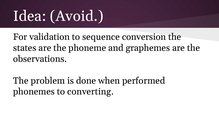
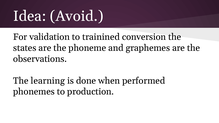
sequence: sequence -> trainined
problem: problem -> learning
converting: converting -> production
